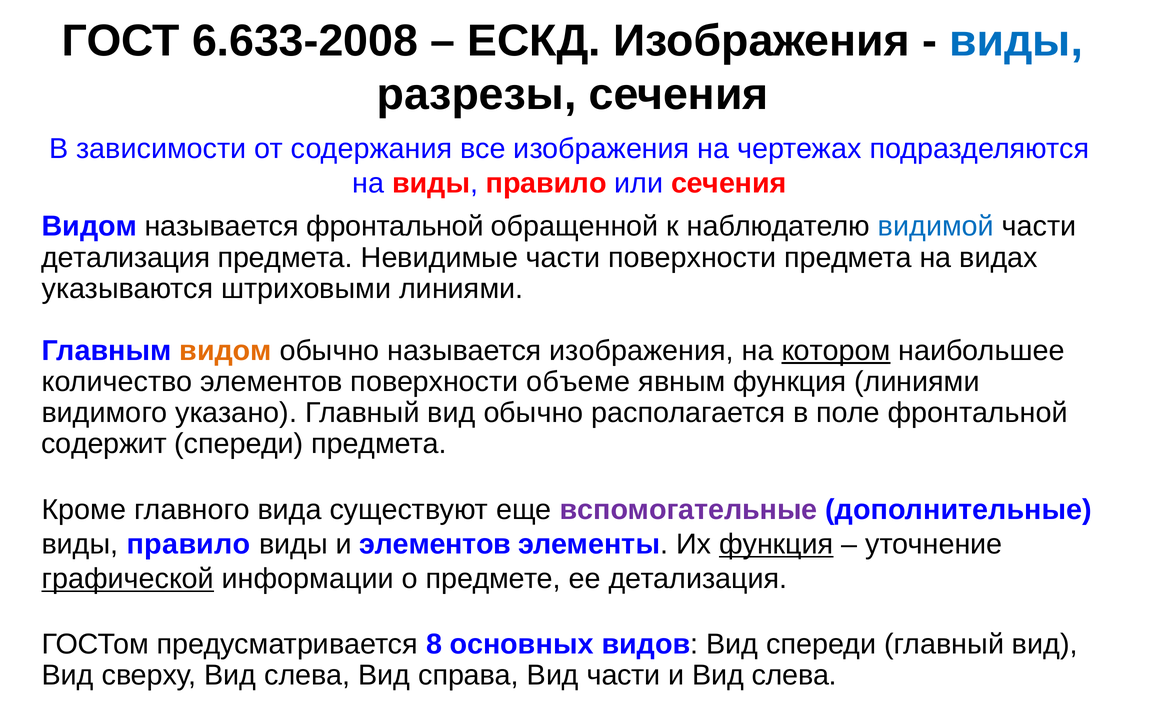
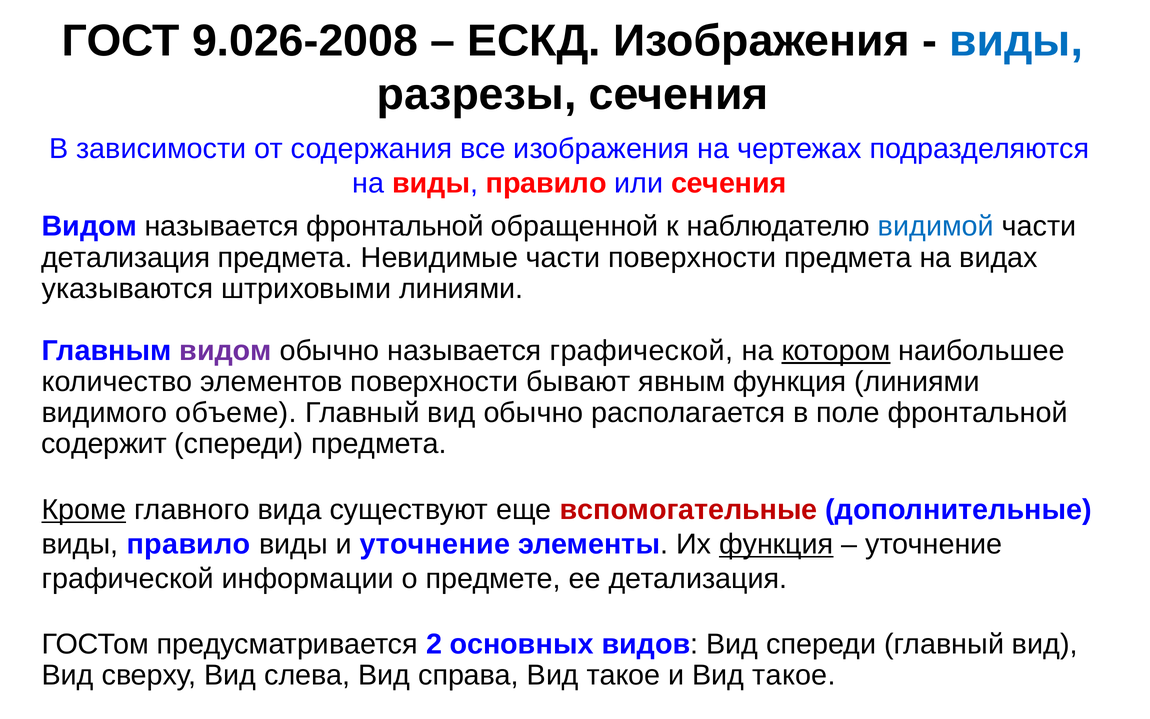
6.633-2008: 6.633-2008 -> 9.026-2008
видом at (226, 351) colour: orange -> purple
называется изображения: изображения -> графической
объеме: объеме -> бывают
указано: указано -> объеме
Кроме underline: none -> present
вспомогательные colour: purple -> red
и элементов: элементов -> уточнение
графической at (128, 579) underline: present -> none
8: 8 -> 2
справа Вид части: части -> такое
и Вид слева: слева -> такое
